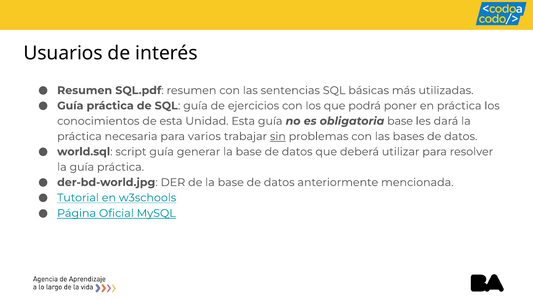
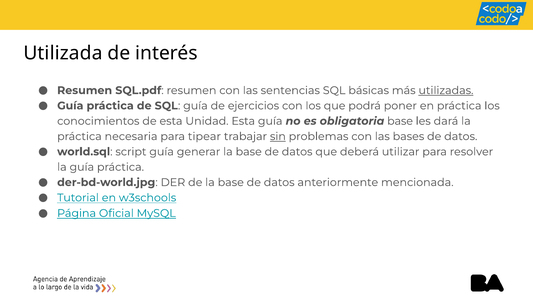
Usuarios: Usuarios -> Utilizada
utilizadas underline: none -> present
varios: varios -> tipear
